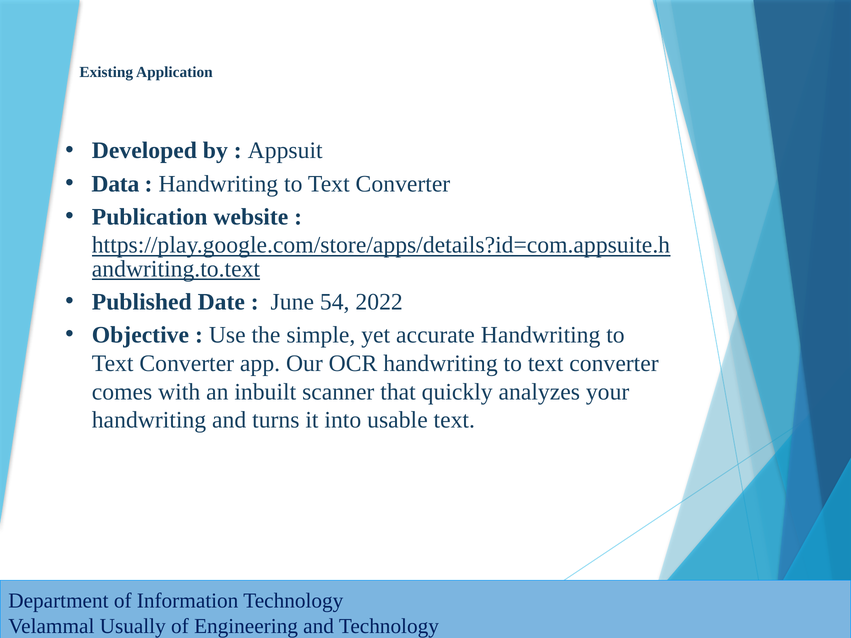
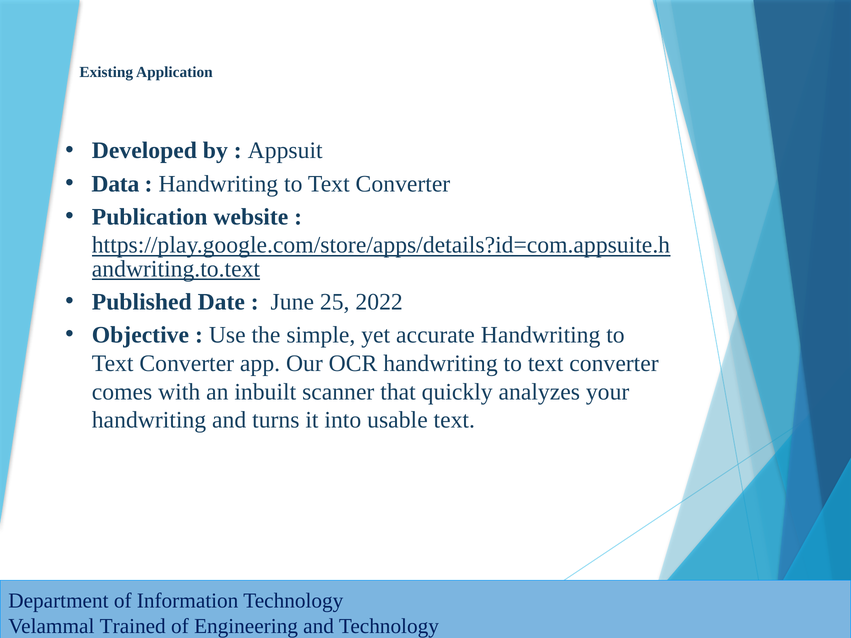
54: 54 -> 25
Usually: Usually -> Trained
